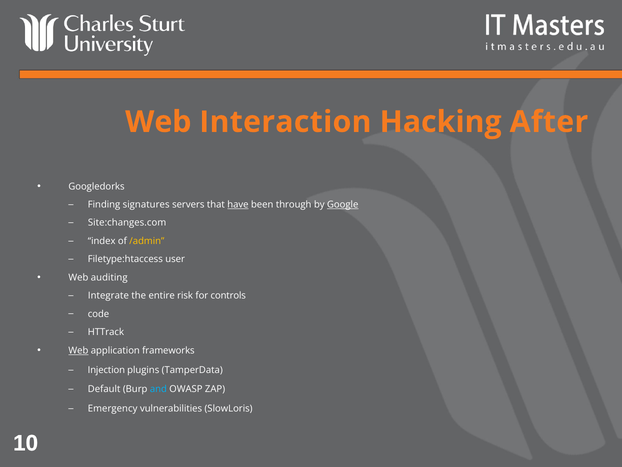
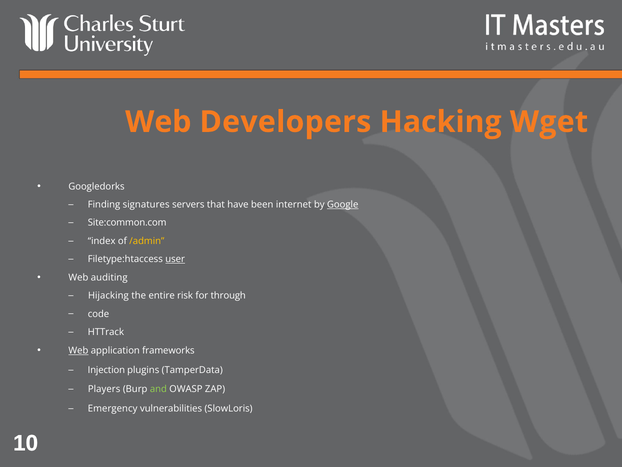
Interaction: Interaction -> Developers
After: After -> Wget
have underline: present -> none
through: through -> internet
Site:changes.com: Site:changes.com -> Site:common.com
user underline: none -> present
Integrate: Integrate -> Hijacking
controls: controls -> through
Default: Default -> Players
and colour: light blue -> light green
